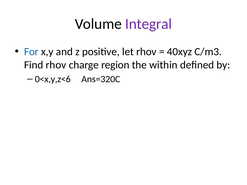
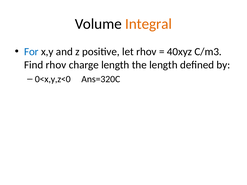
Integral colour: purple -> orange
charge region: region -> length
the within: within -> length
0<x,y,z<6: 0<x,y,z<6 -> 0<x,y,z<0
